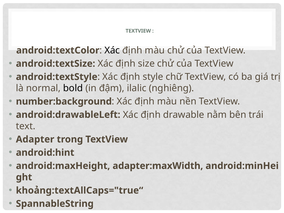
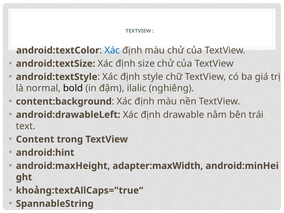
Xác at (112, 50) colour: black -> blue
number:background: number:background -> content:background
Adapter: Adapter -> Content
